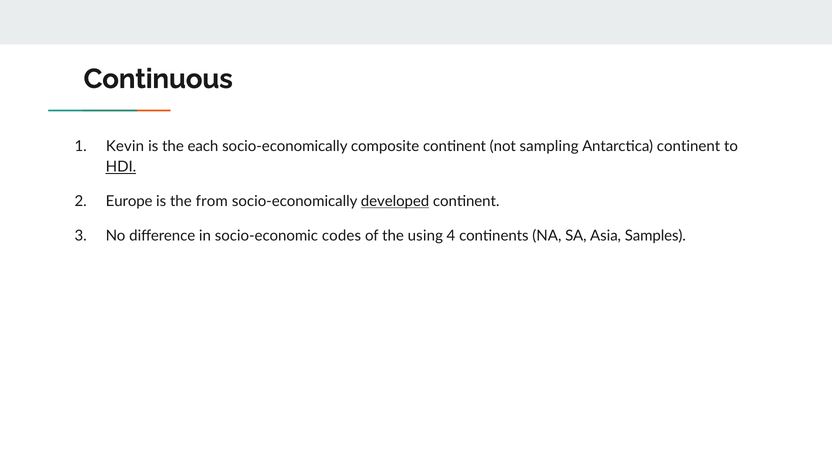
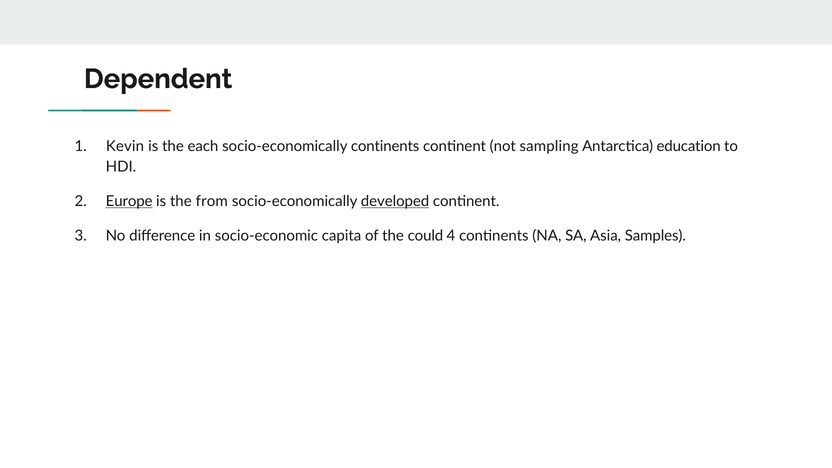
Continuous: Continuous -> Dependent
socio-economically composite: composite -> continents
Antarctica continent: continent -> education
HDI underline: present -> none
Europe underline: none -> present
codes: codes -> capita
using: using -> could
